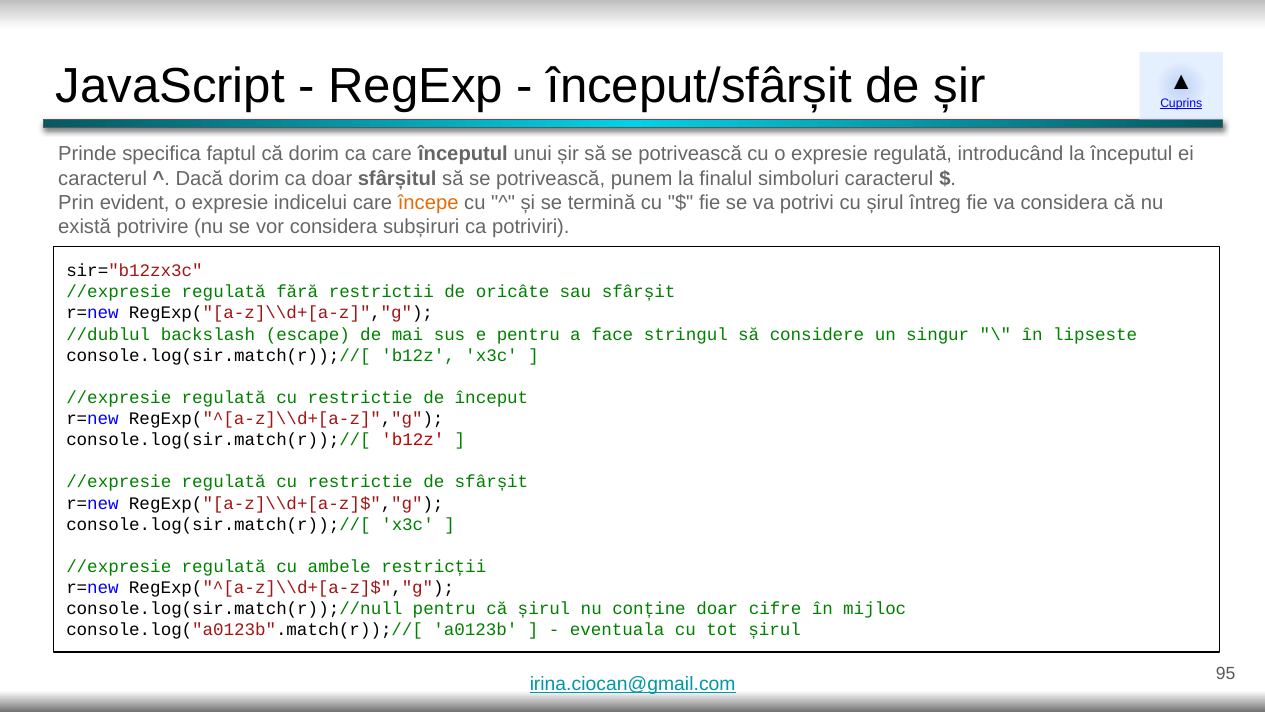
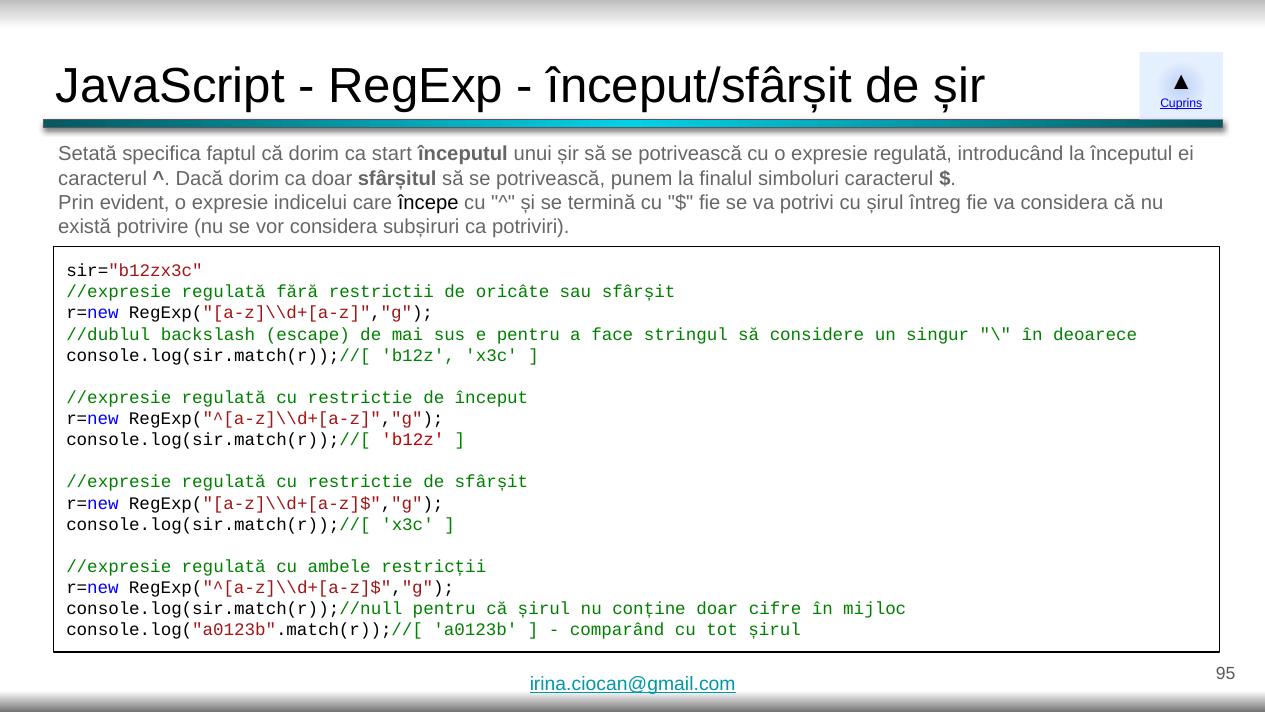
Prinde: Prinde -> Setată
ca care: care -> start
începe colour: orange -> black
lipseste: lipseste -> deoarece
eventuala: eventuala -> comparând
